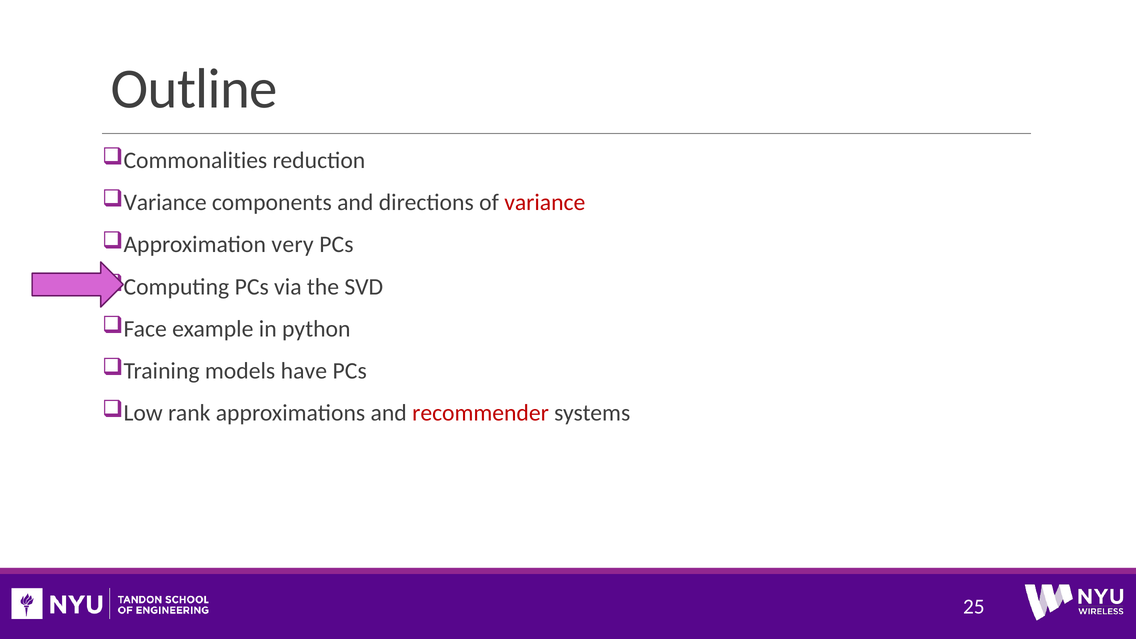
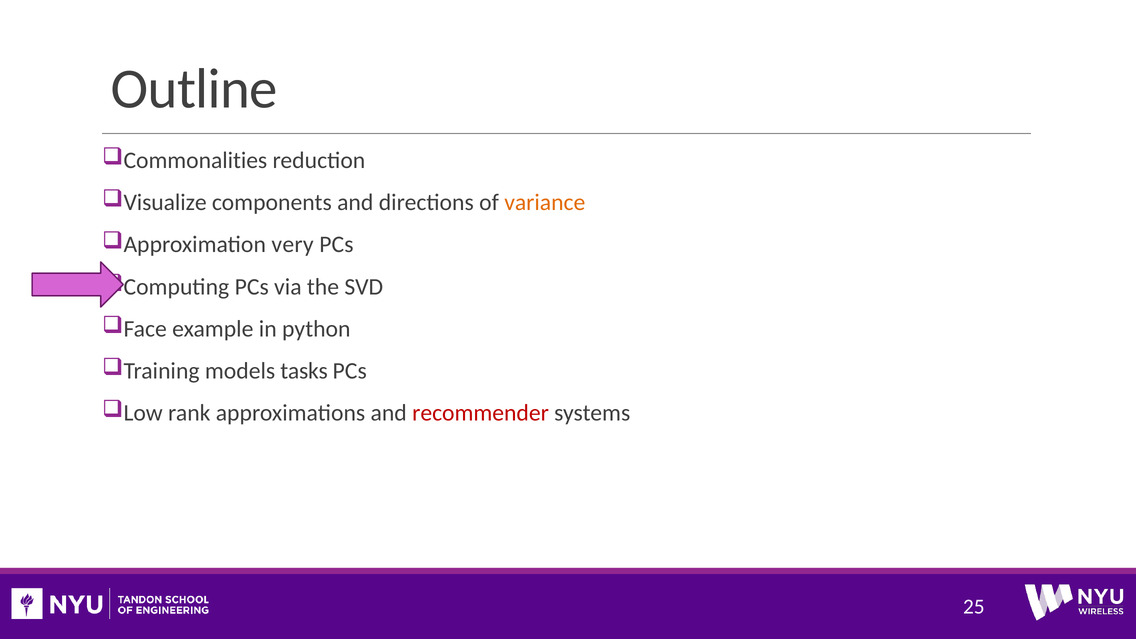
Variance at (165, 202): Variance -> Visualize
variance at (545, 202) colour: red -> orange
have: have -> tasks
